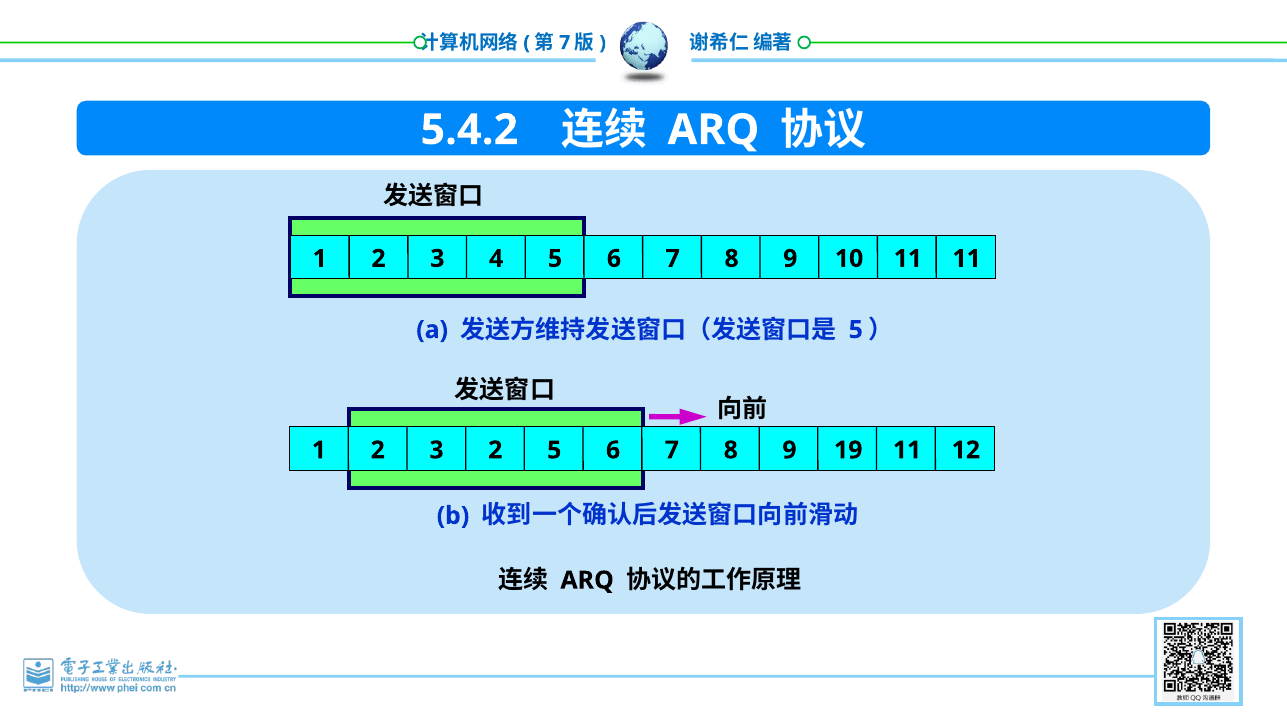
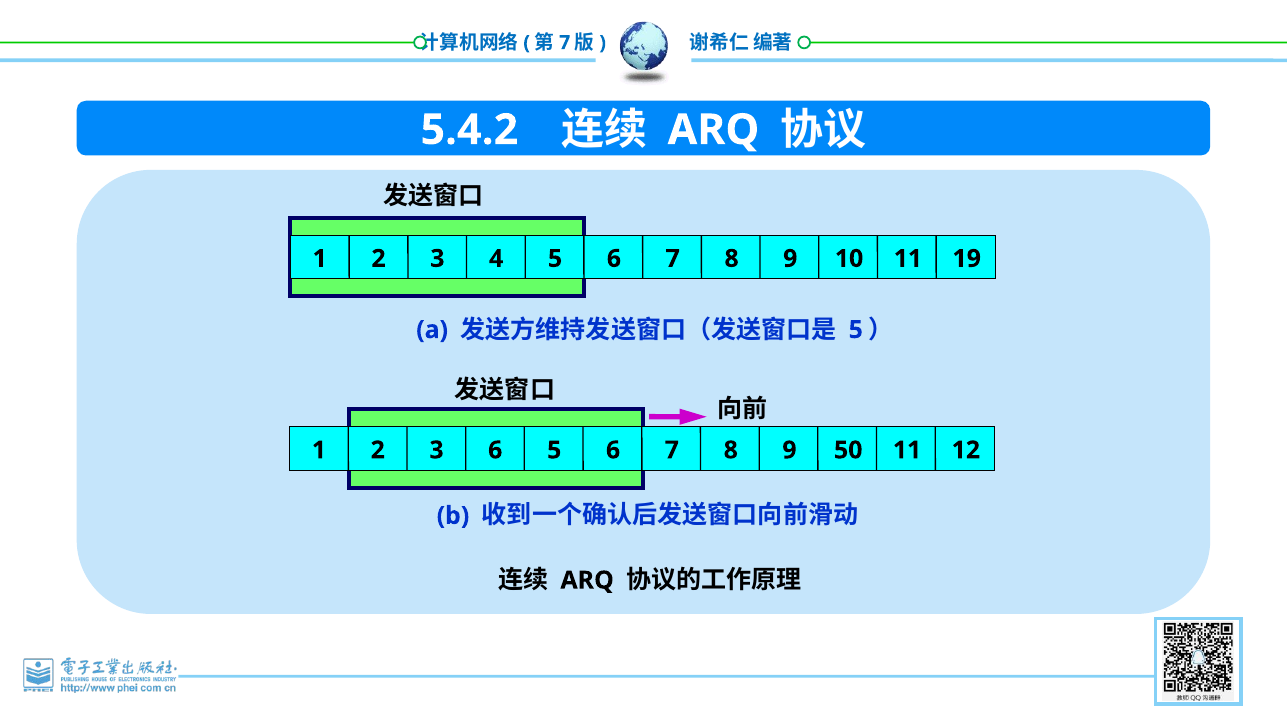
11 11: 11 -> 19
3 2: 2 -> 6
19: 19 -> 50
